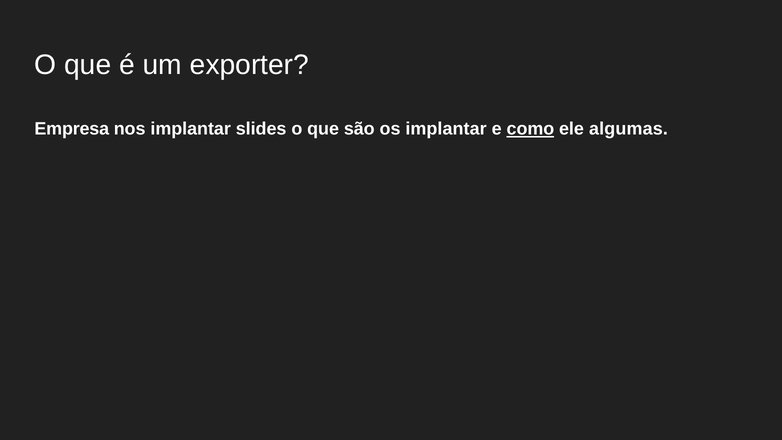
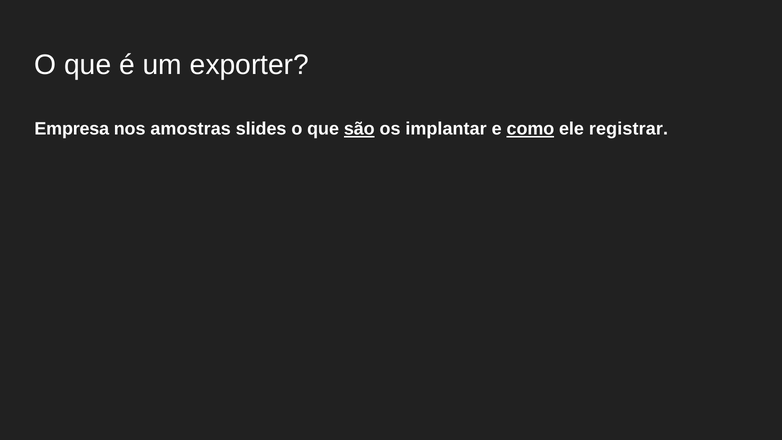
nos implantar: implantar -> amostras
são underline: none -> present
algumas: algumas -> registrar
